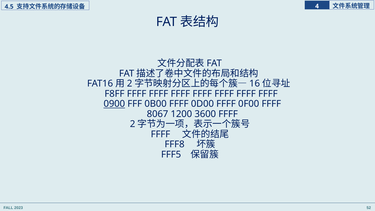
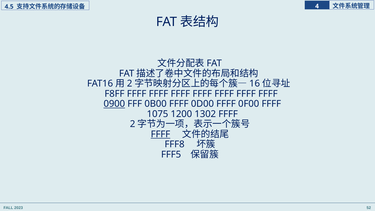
8067: 8067 -> 1075
3600: 3600 -> 1302
FFFF at (160, 134) underline: none -> present
